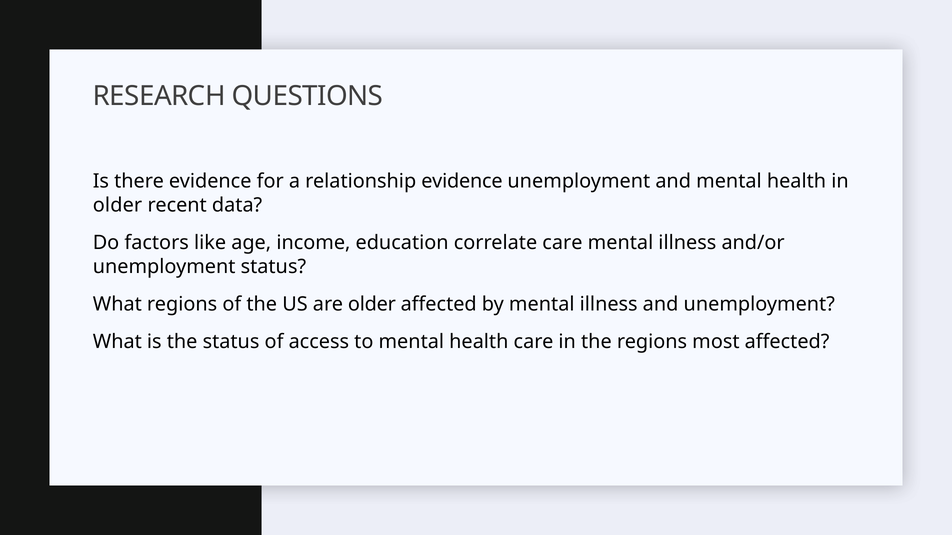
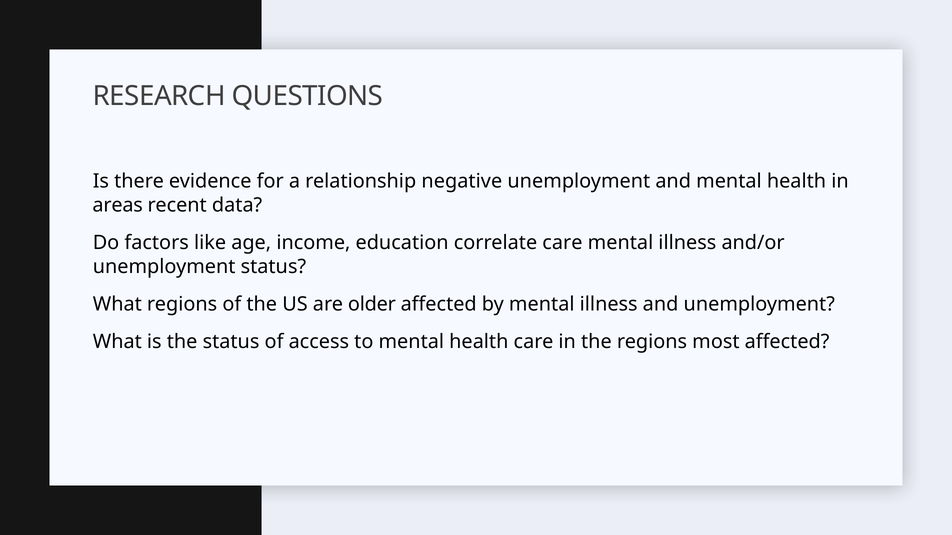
relationship evidence: evidence -> negative
older at (117, 205): older -> areas
